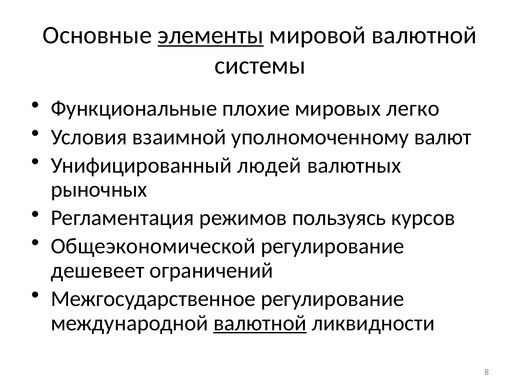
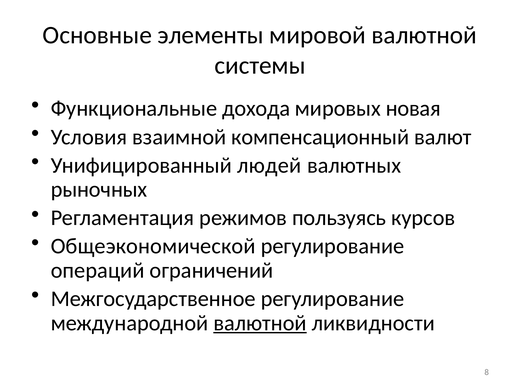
элементы underline: present -> none
плохие: плохие -> дохода
легко: легко -> новая
уполномоченному: уполномоченному -> компенсационный
дешевеет: дешевеет -> операций
